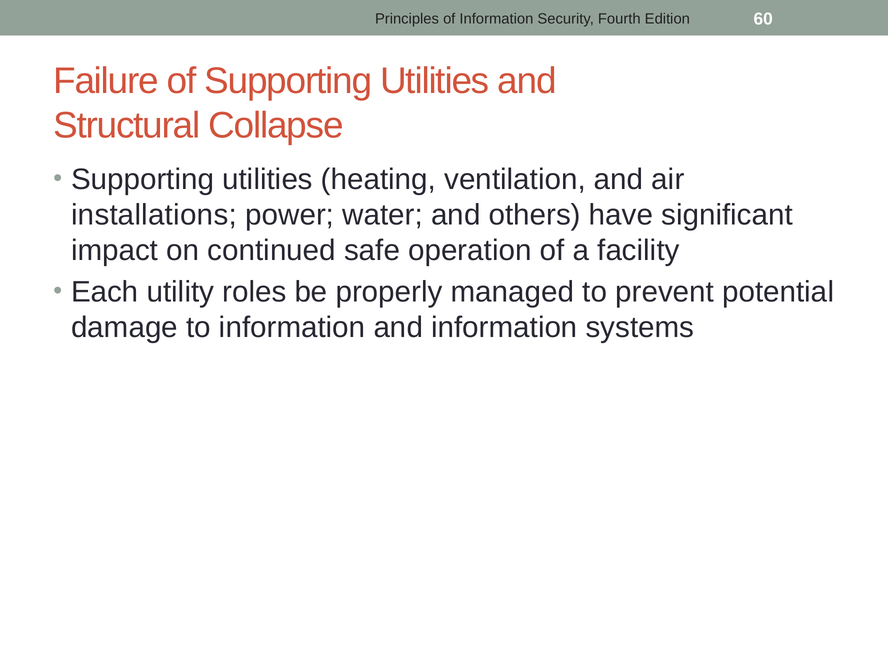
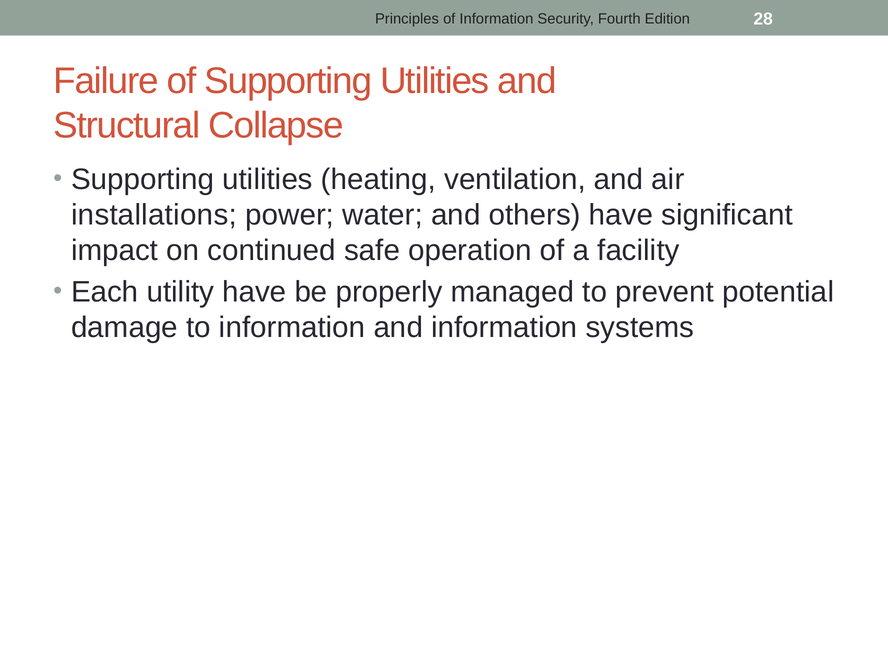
60: 60 -> 28
utility roles: roles -> have
